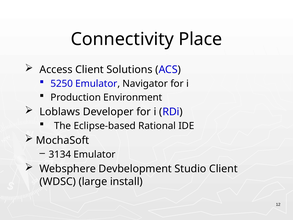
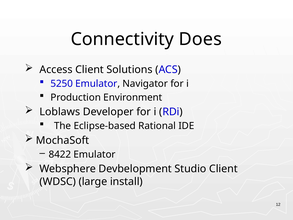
Place: Place -> Does
3134: 3134 -> 8422
